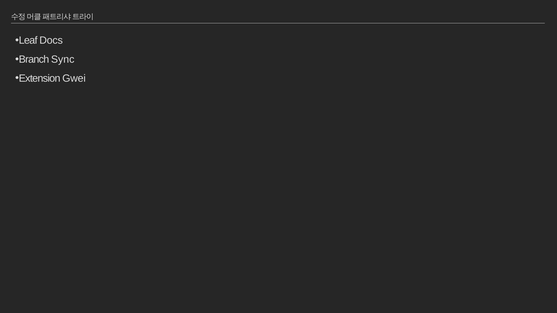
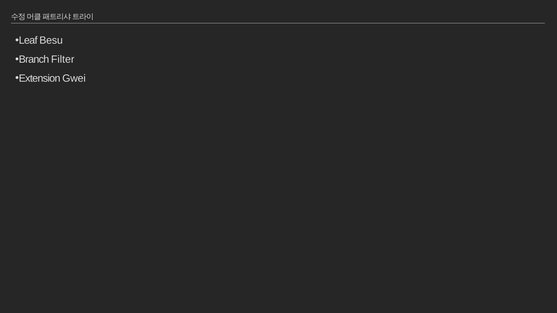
Docs: Docs -> Besu
Sync: Sync -> Filter
